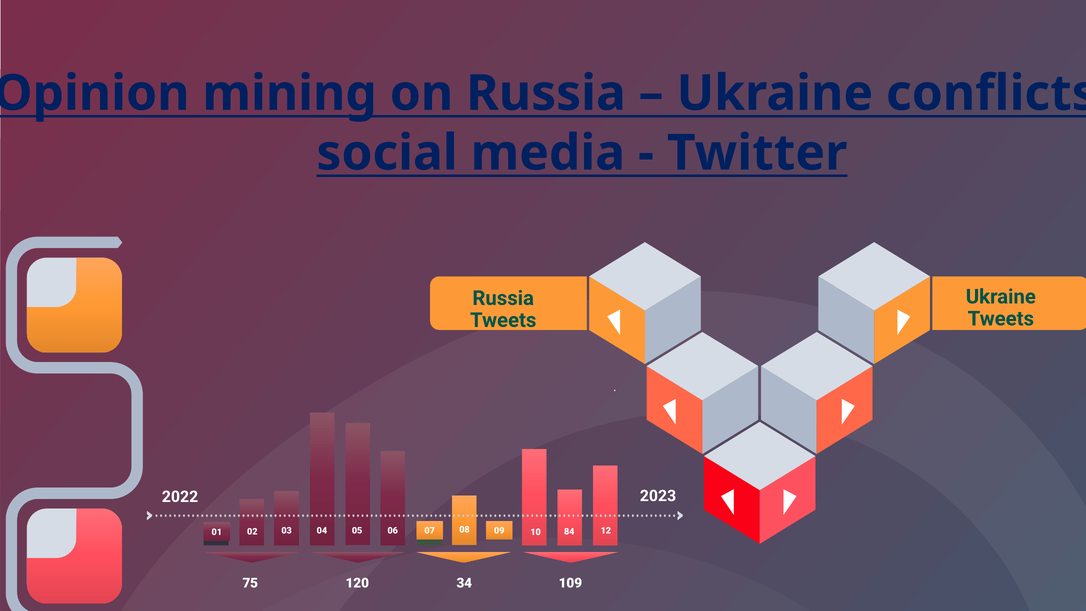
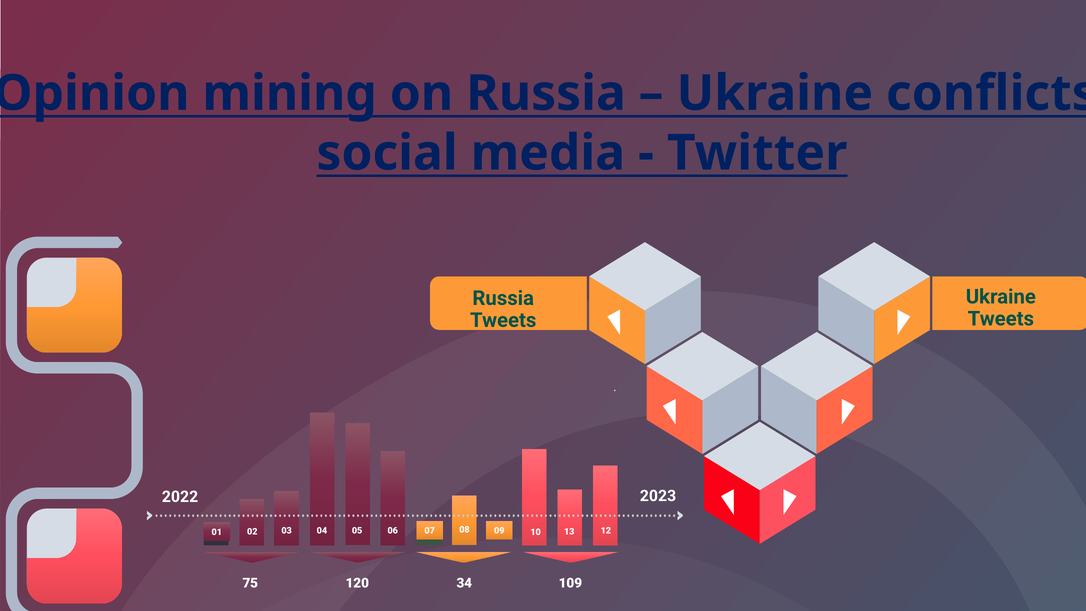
84: 84 -> 13
